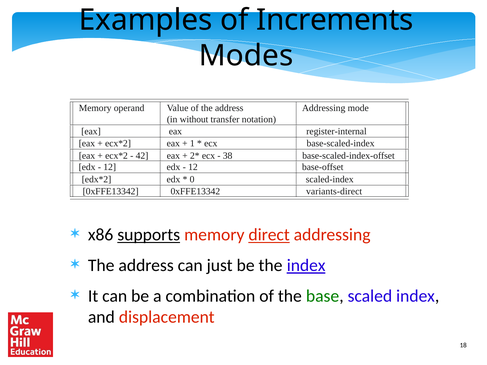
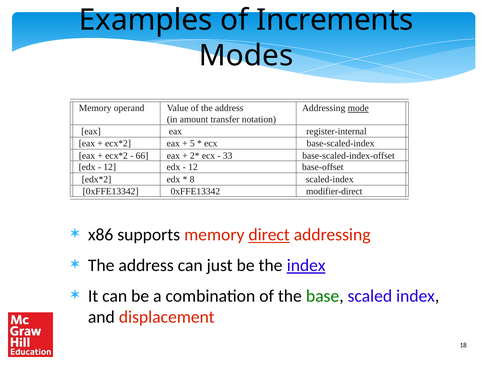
mode underline: none -> present
without: without -> amount
1: 1 -> 5
42: 42 -> 66
38: 38 -> 33
0: 0 -> 8
variants-direct: variants-direct -> modifier-direct
supports underline: present -> none
